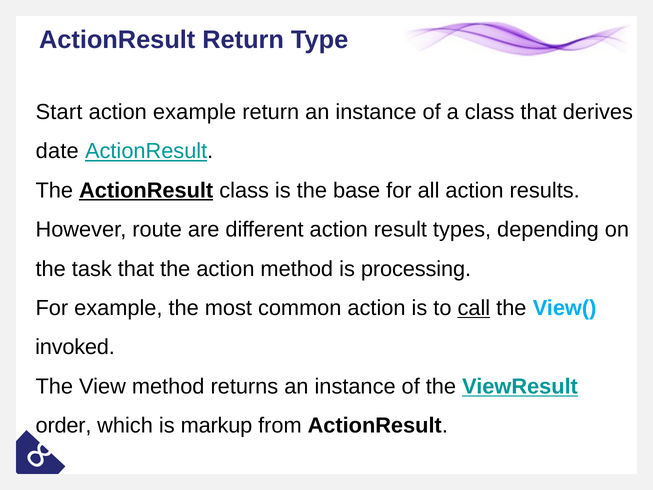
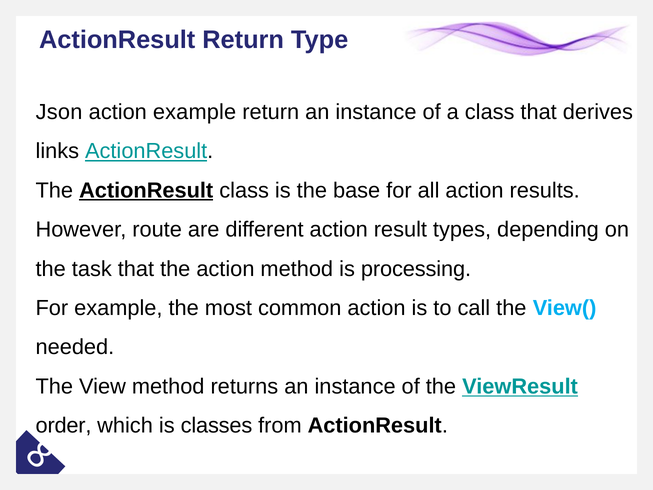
Start: Start -> Json
date: date -> links
call underline: present -> none
invoked: invoked -> needed
markup: markup -> classes
